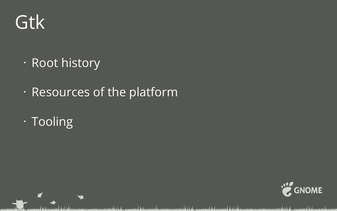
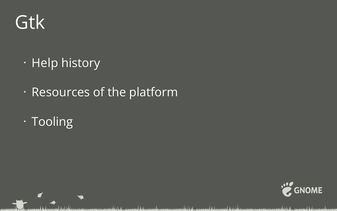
Root: Root -> Help
